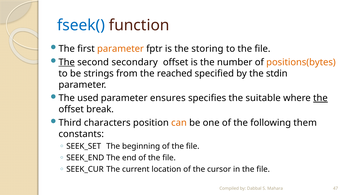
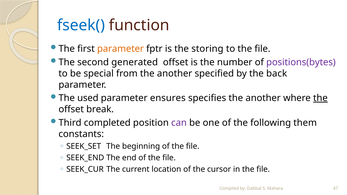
The at (67, 62) underline: present -> none
secondary: secondary -> generated
positions(bytes colour: orange -> purple
strings: strings -> special
from the reached: reached -> another
stdin: stdin -> back
specifies the suitable: suitable -> another
characters: characters -> completed
can colour: orange -> purple
